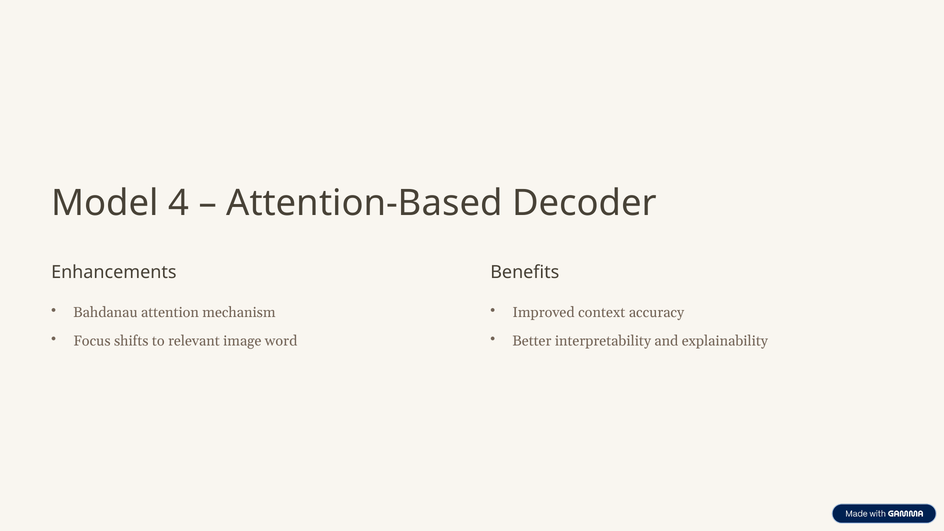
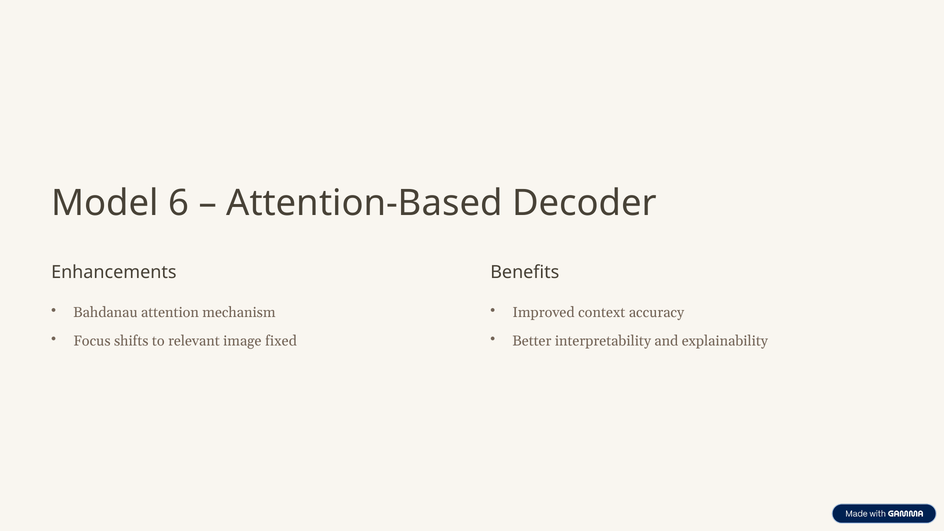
4: 4 -> 6
word: word -> fixed
